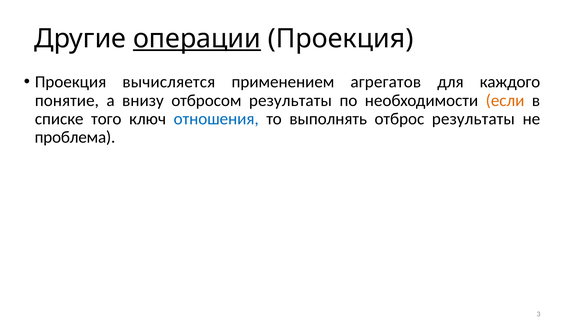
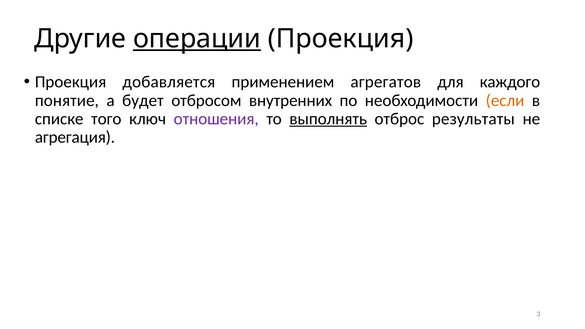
вычисляется: вычисляется -> добавляется
внизу: внизу -> будет
отбросом результаты: результаты -> внутренних
отношения colour: blue -> purple
выполнять underline: none -> present
проблема: проблема -> агрегация
